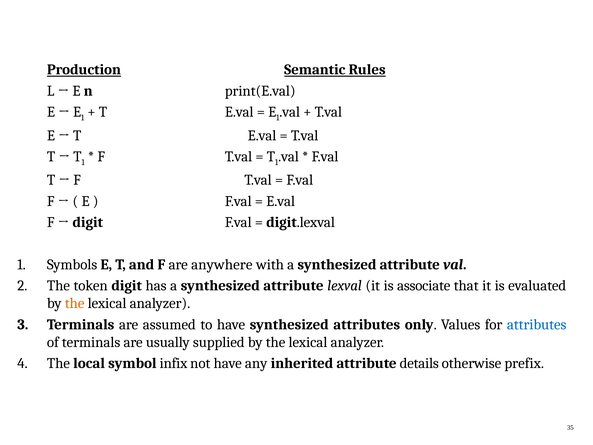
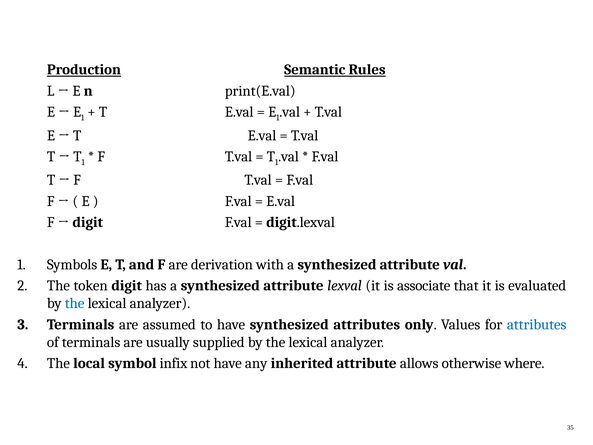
anywhere: anywhere -> derivation
the at (75, 303) colour: orange -> blue
details: details -> allows
prefix: prefix -> where
